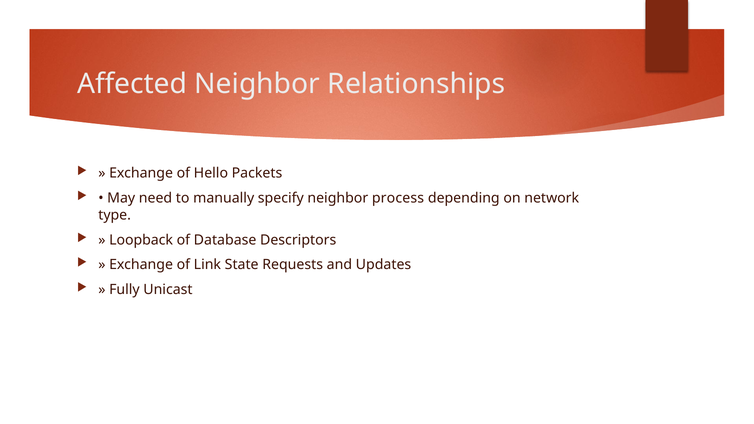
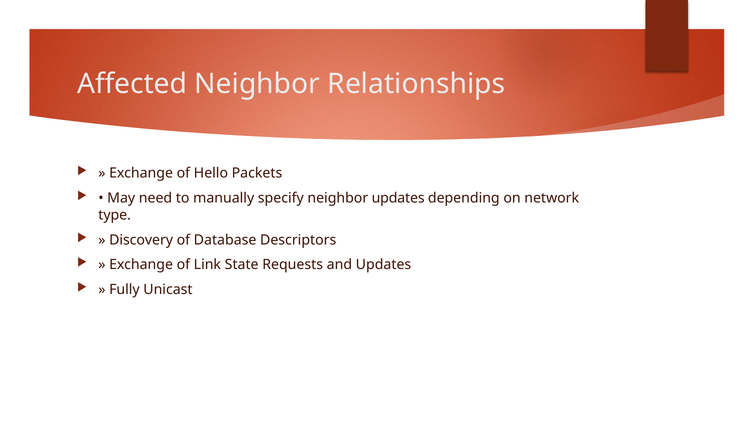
neighbor process: process -> updates
Loopback: Loopback -> Discovery
